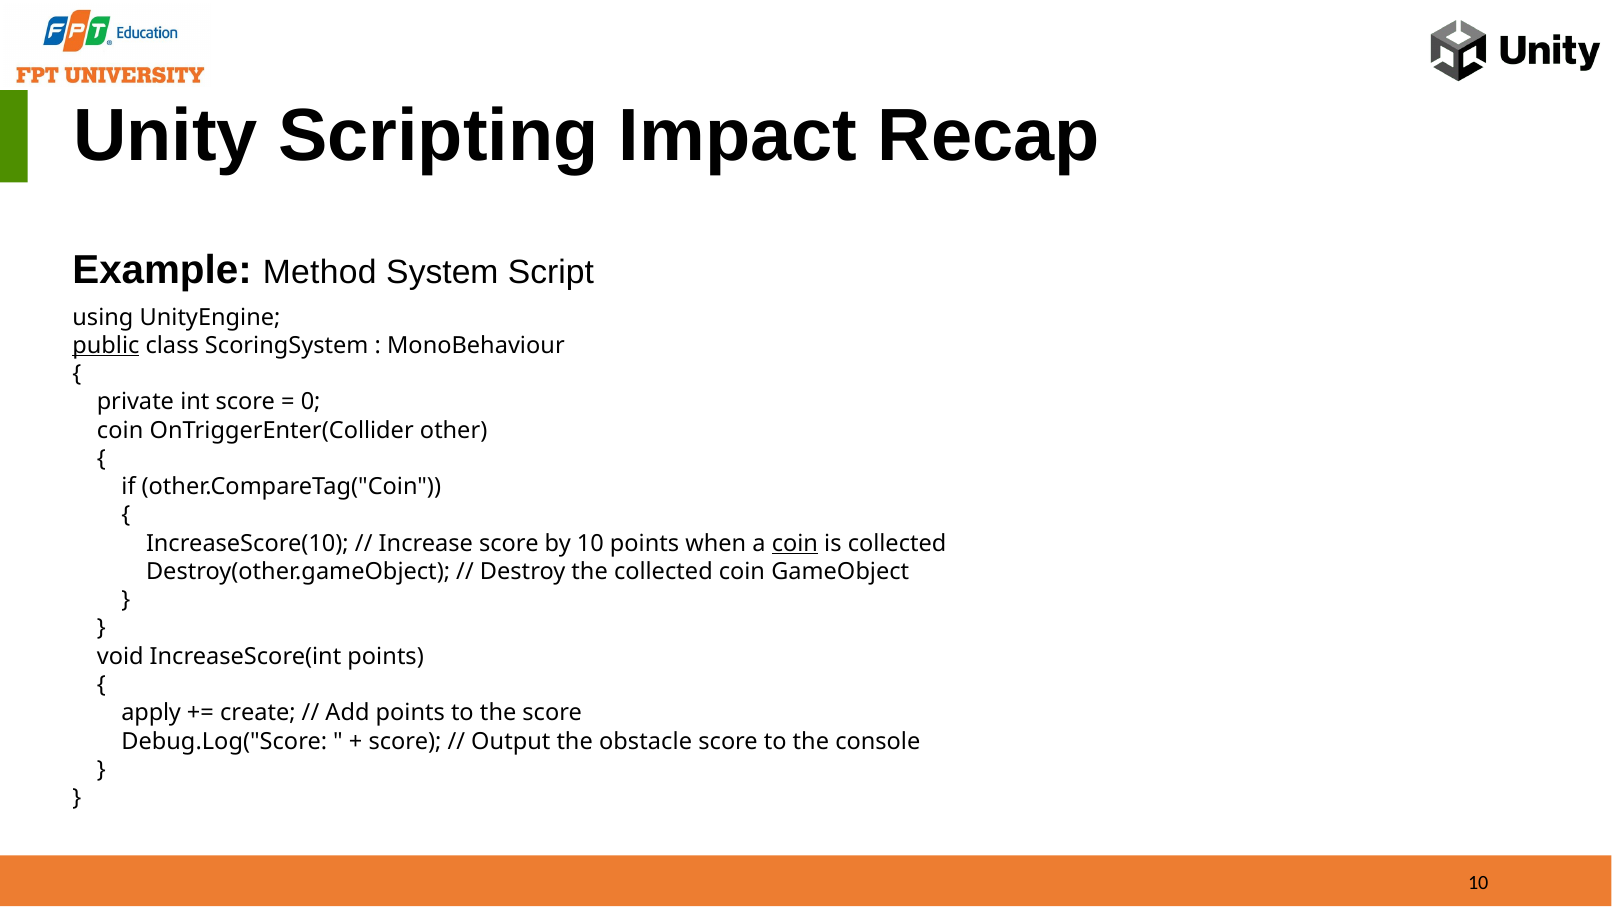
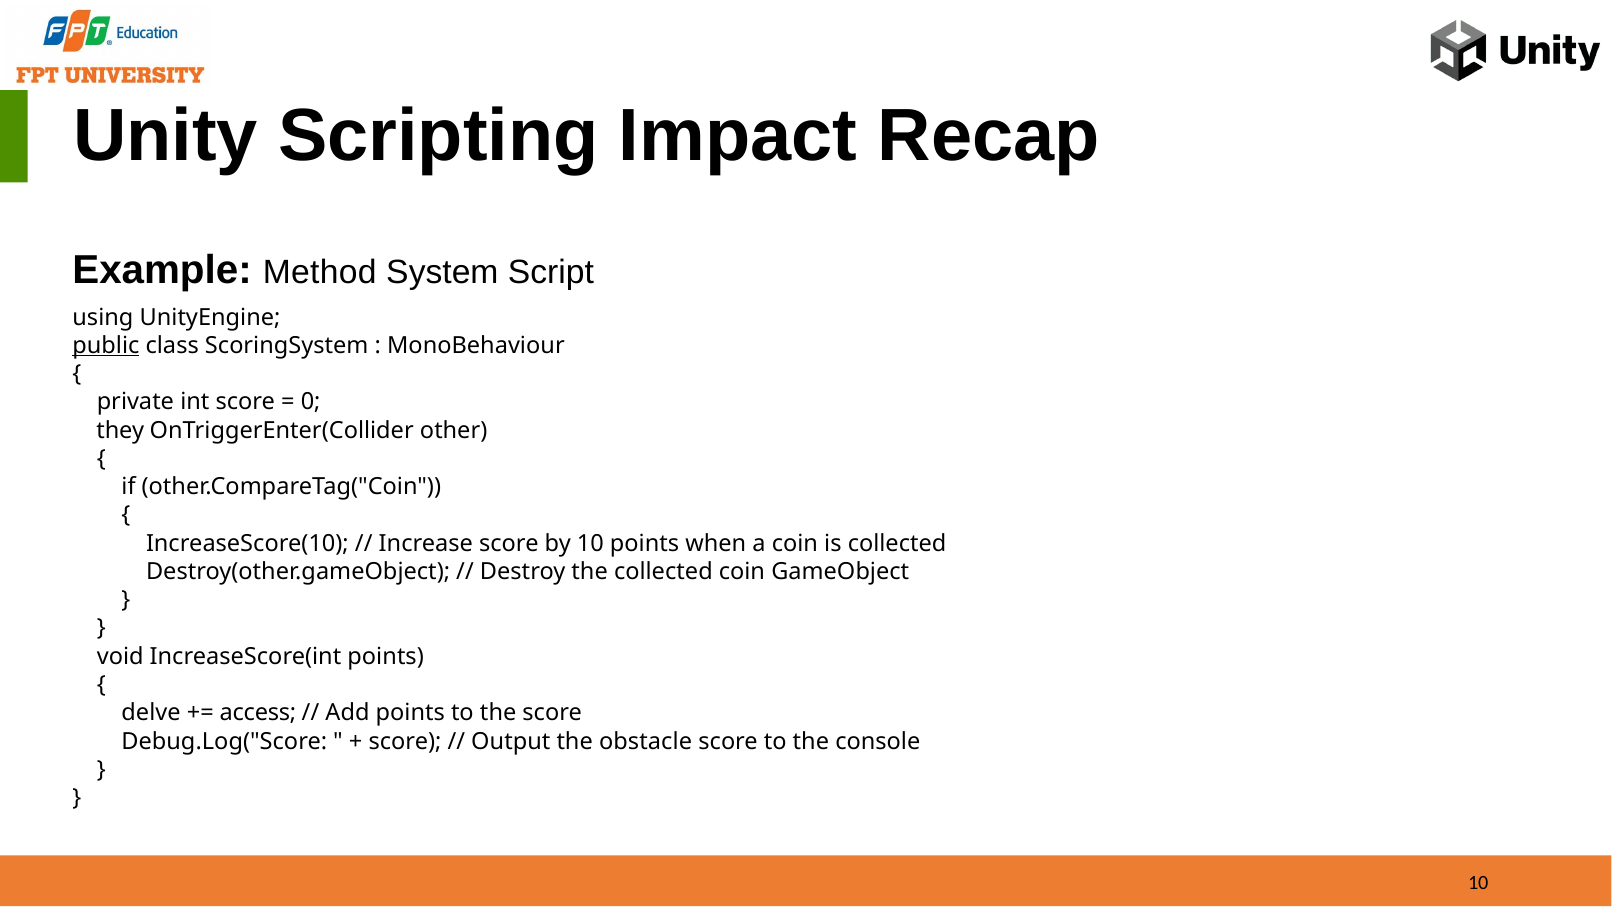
coin at (120, 430): coin -> they
coin at (795, 543) underline: present -> none
apply: apply -> delve
create: create -> access
